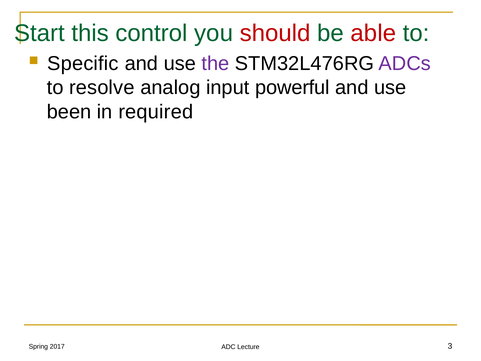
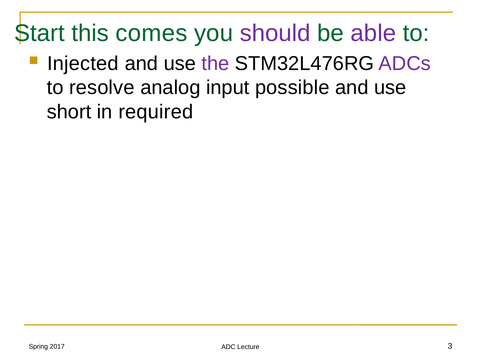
control: control -> comes
should colour: red -> purple
able colour: red -> purple
Specific: Specific -> Injected
powerful: powerful -> possible
been: been -> short
